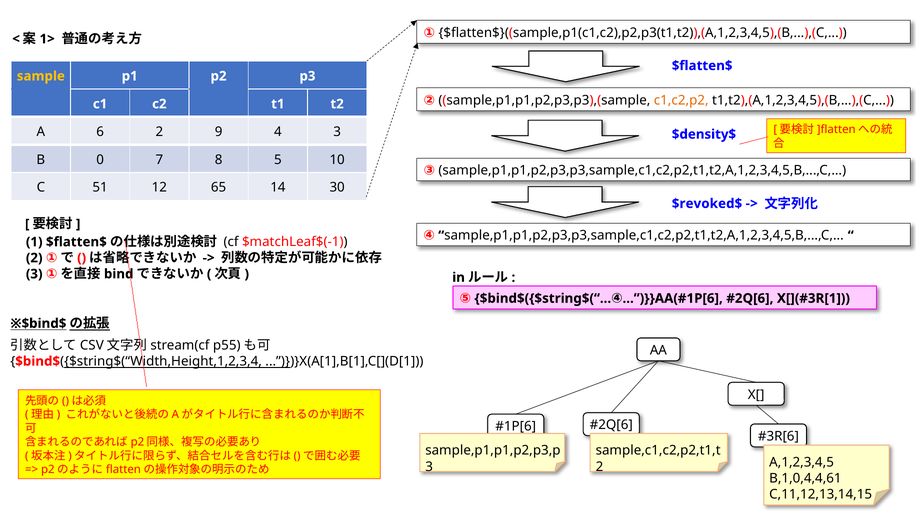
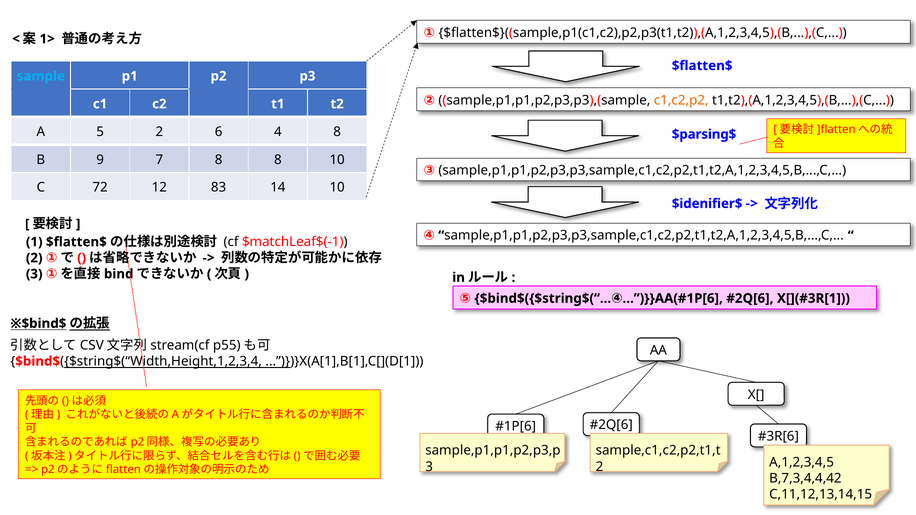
sample colour: yellow -> light blue
6: 6 -> 5
9: 9 -> 6
4 3: 3 -> 8
$density$: $density$ -> $parsing$
0: 0 -> 9
8 5: 5 -> 8
51: 51 -> 72
65: 65 -> 83
14 30: 30 -> 10
$revoked$: $revoked$ -> $idenifier$
B,1,0,4,4,61: B,1,0,4,4,61 -> B,7,3,4,4,42
